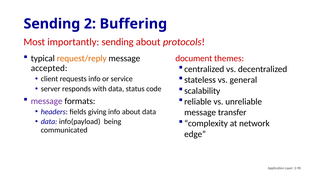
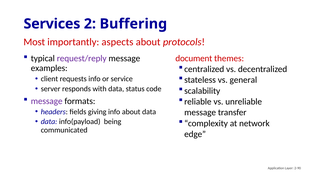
Sending at (52, 24): Sending -> Services
importantly sending: sending -> aspects
request/reply colour: orange -> purple
accepted: accepted -> examples
